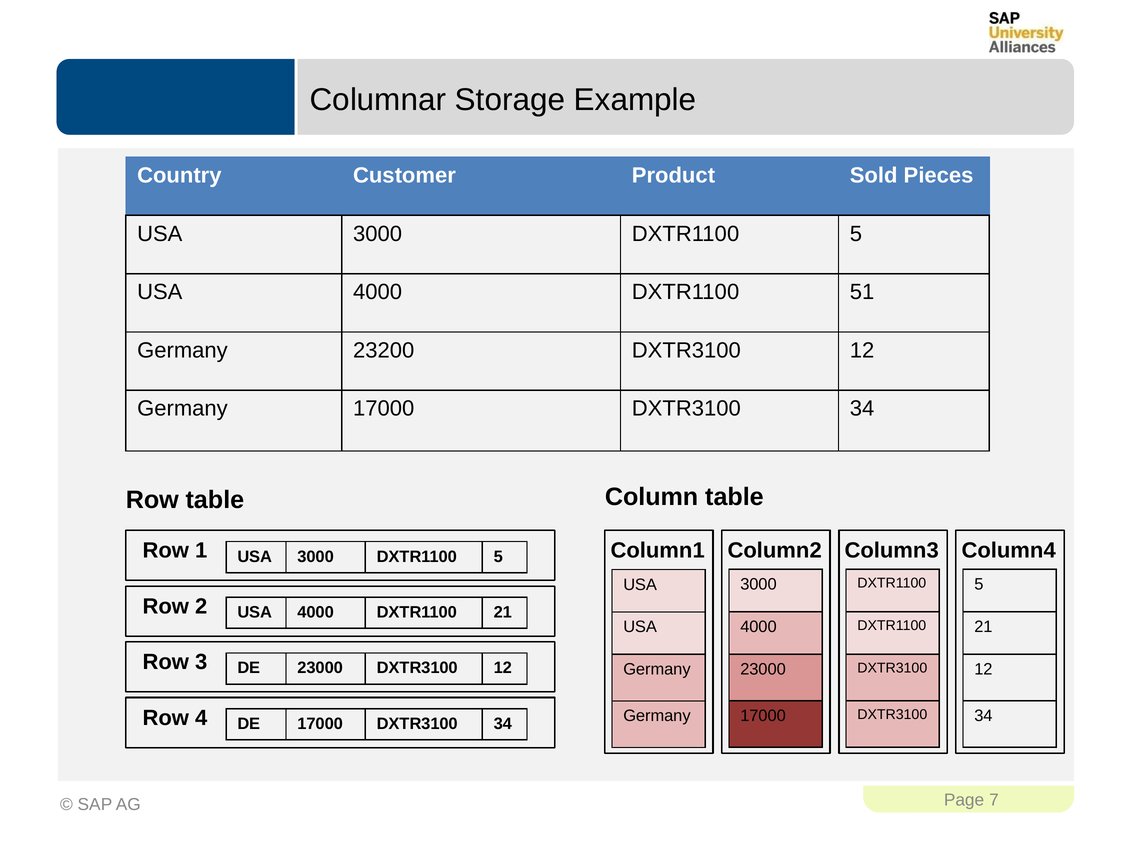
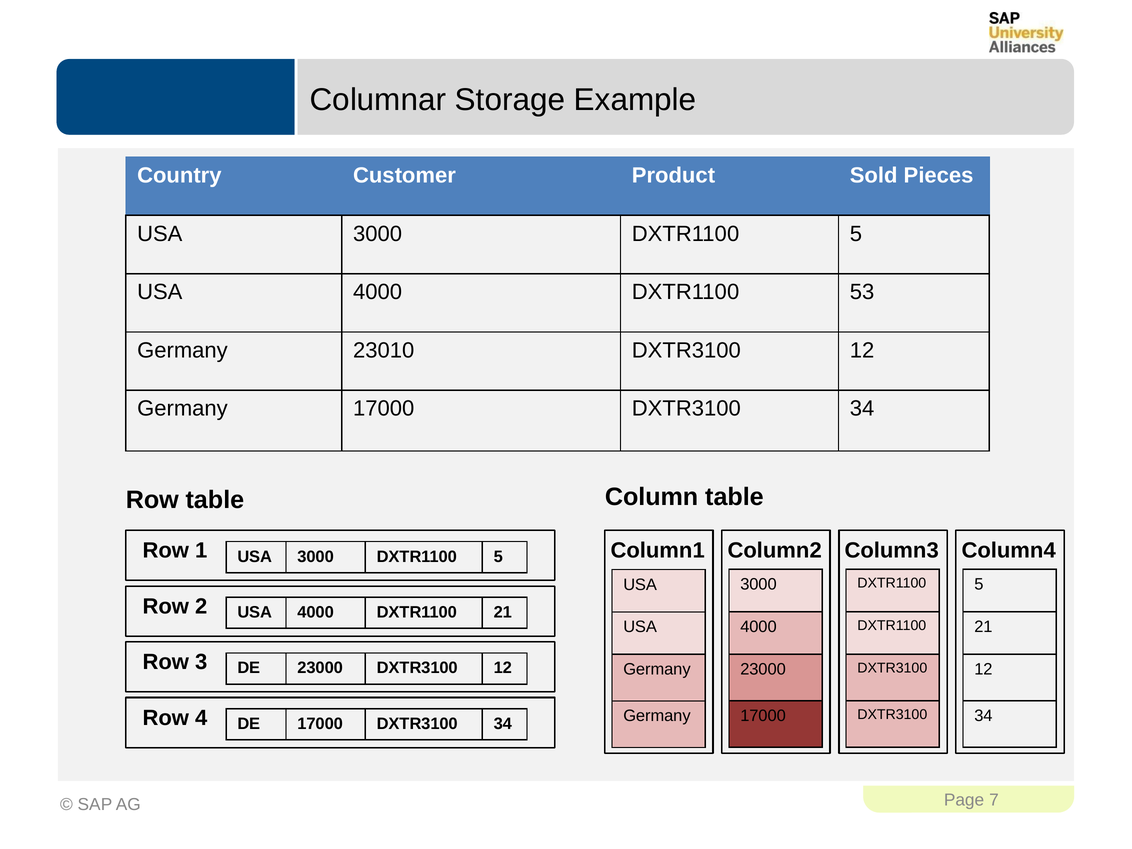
51: 51 -> 53
23200: 23200 -> 23010
